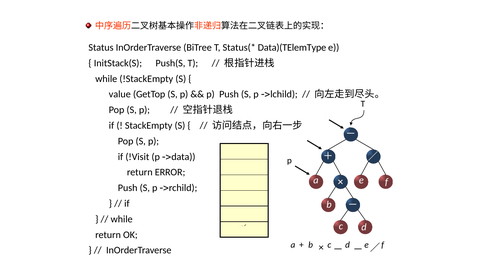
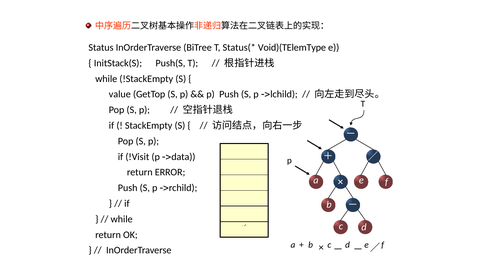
Data)(TElemType: Data)(TElemType -> Void)(TElemType
